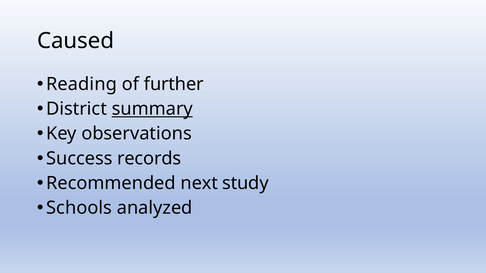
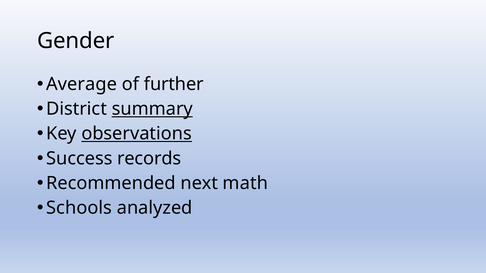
Caused: Caused -> Gender
Reading: Reading -> Average
observations underline: none -> present
study: study -> math
